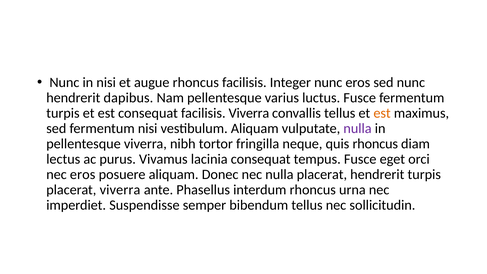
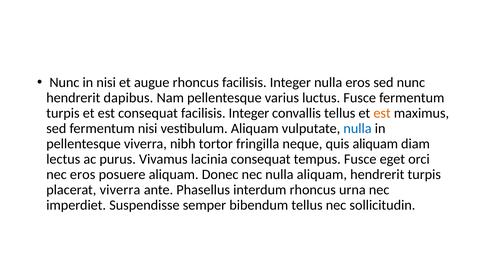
Integer nunc: nunc -> nulla
consequat facilisis Viverra: Viverra -> Integer
nulla at (358, 128) colour: purple -> blue
quis rhoncus: rhoncus -> aliquam
nulla placerat: placerat -> aliquam
